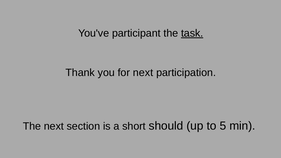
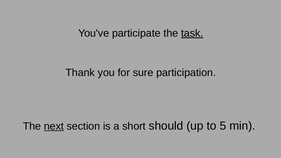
participant: participant -> participate
for next: next -> sure
next at (54, 126) underline: none -> present
